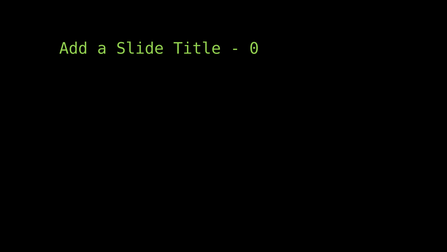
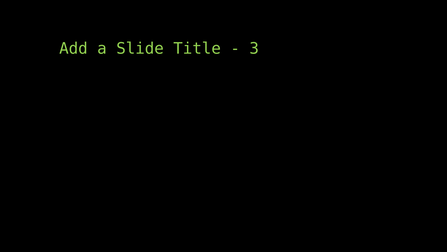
0: 0 -> 3
